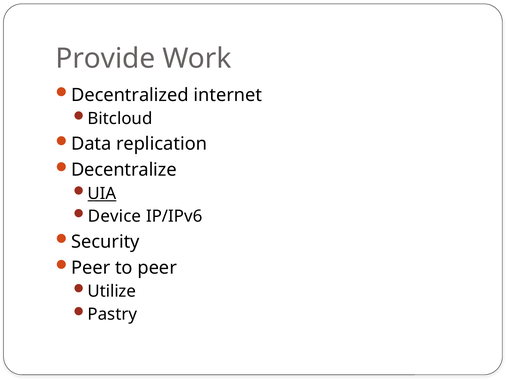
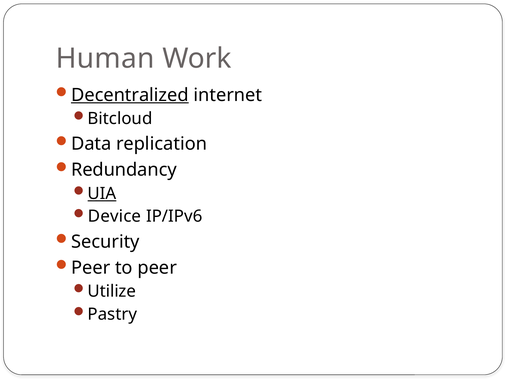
Provide: Provide -> Human
Decentralized underline: none -> present
Decentralize: Decentralize -> Redundancy
